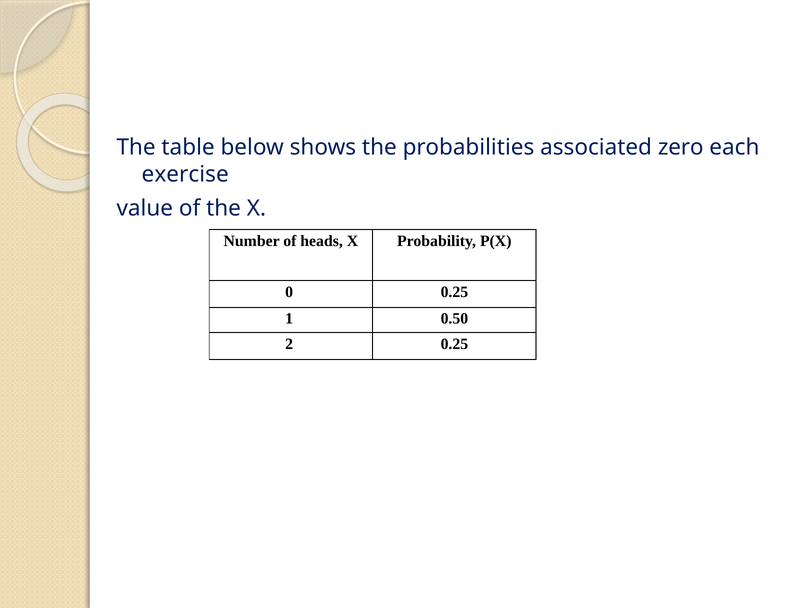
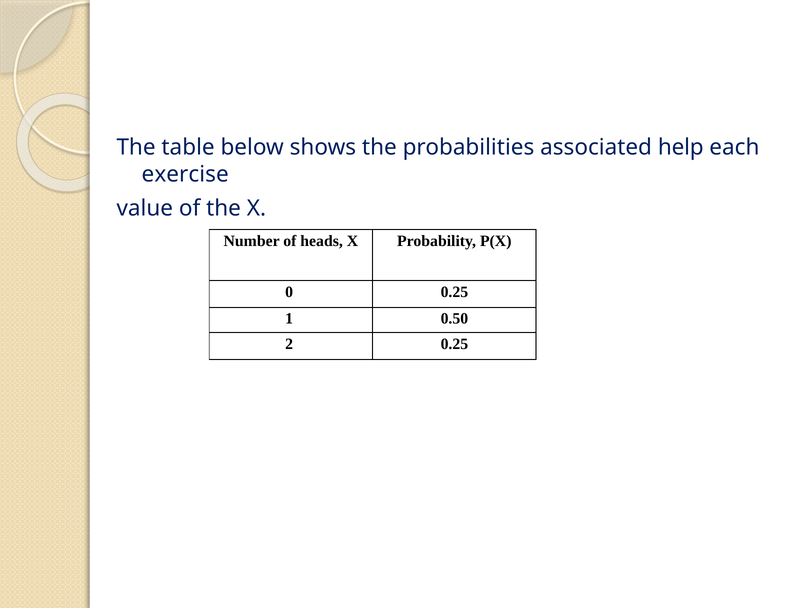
zero: zero -> help
